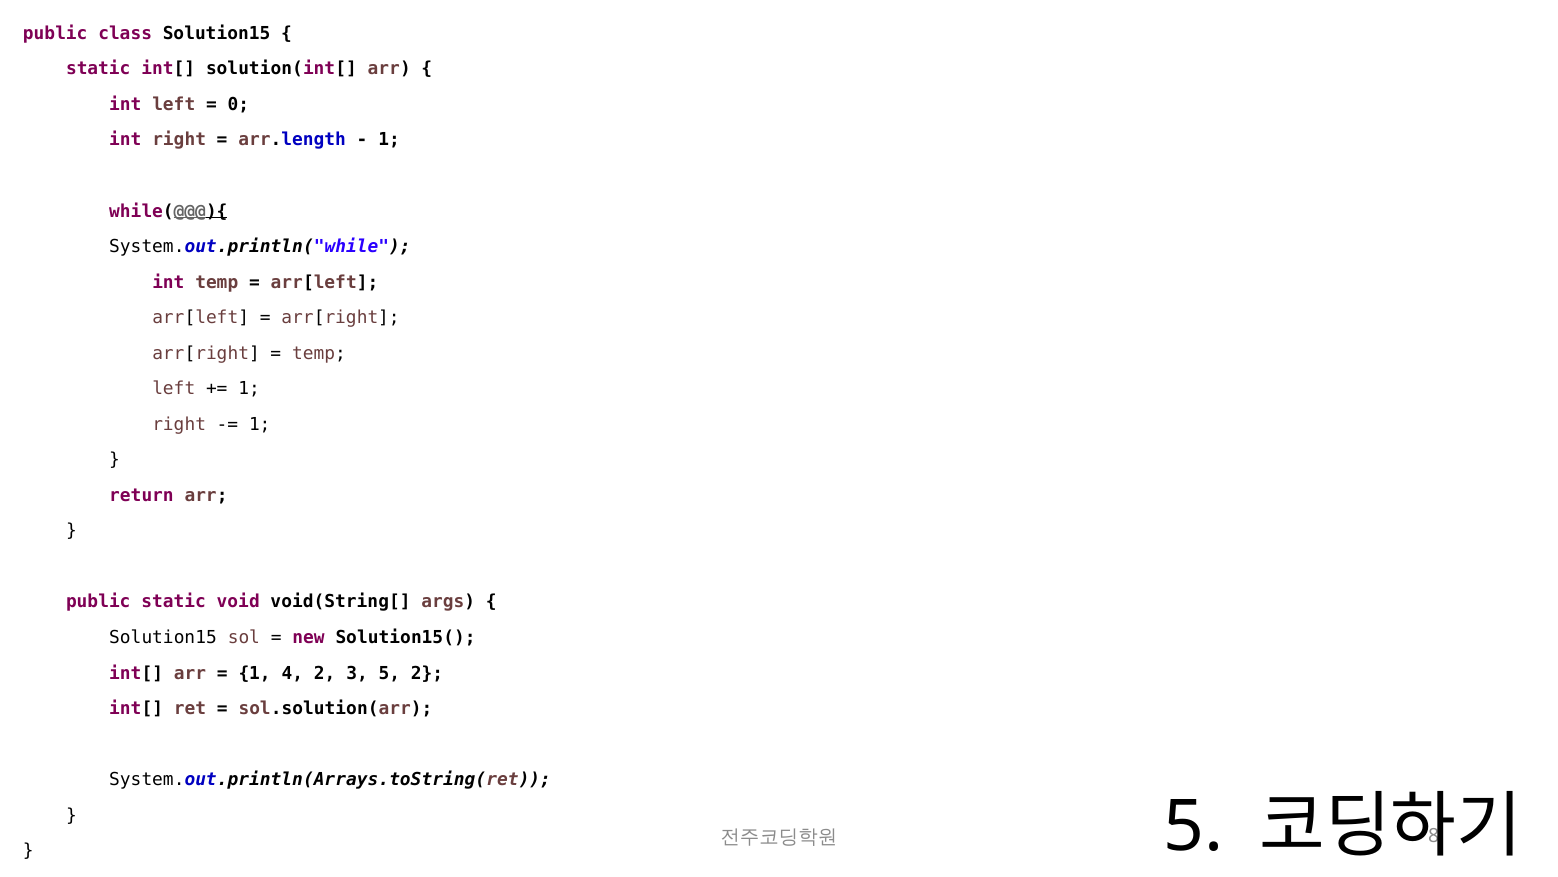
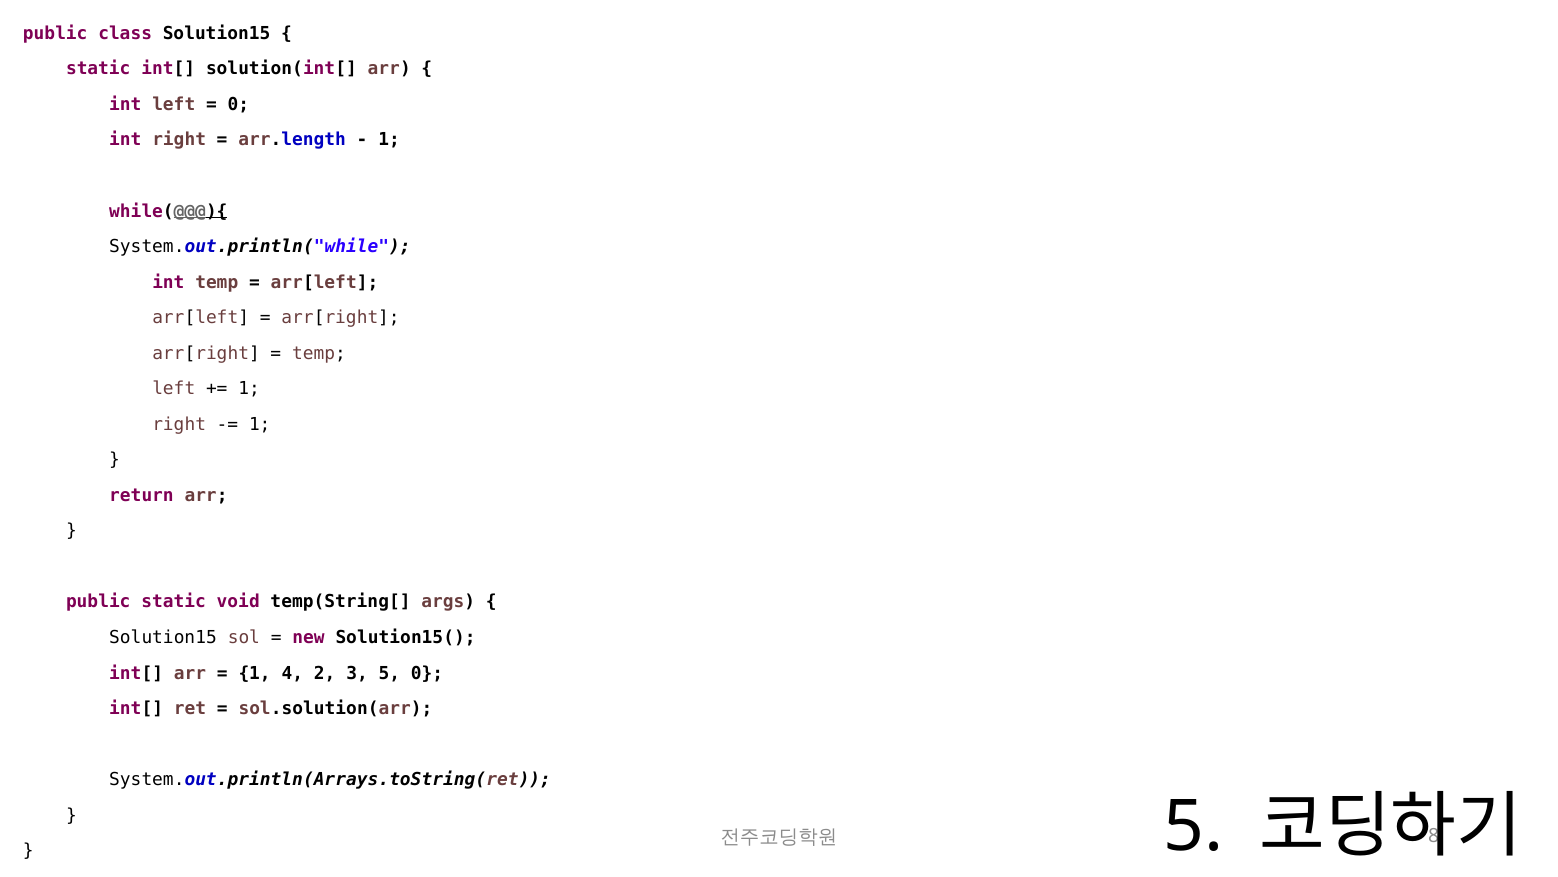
void(String[: void(String[ -> temp(String[
5 2: 2 -> 0
